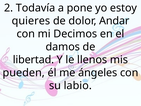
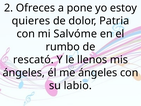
Todavía: Todavía -> Ofreces
Andar: Andar -> Patria
Decimos: Decimos -> Salvóme
damos: damos -> rumbo
libertad: libertad -> rescató
pueden at (24, 73): pueden -> ángeles
